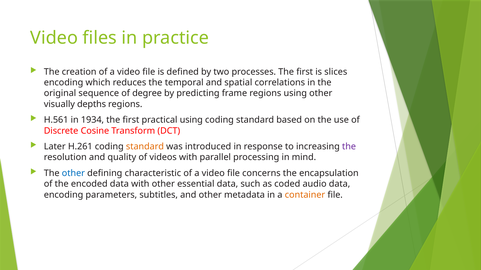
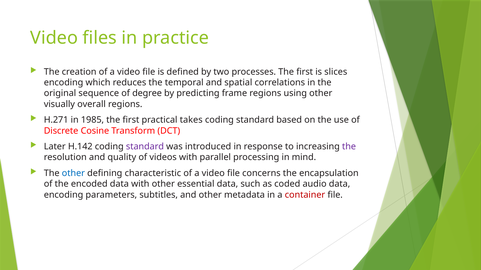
depths: depths -> overall
H.561: H.561 -> H.271
1934: 1934 -> 1985
practical using: using -> takes
H.261: H.261 -> H.142
standard at (145, 147) colour: orange -> purple
container colour: orange -> red
